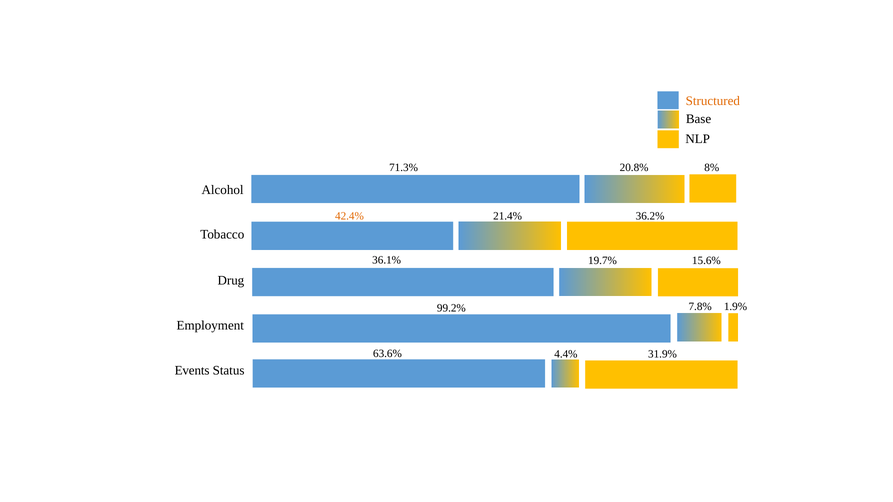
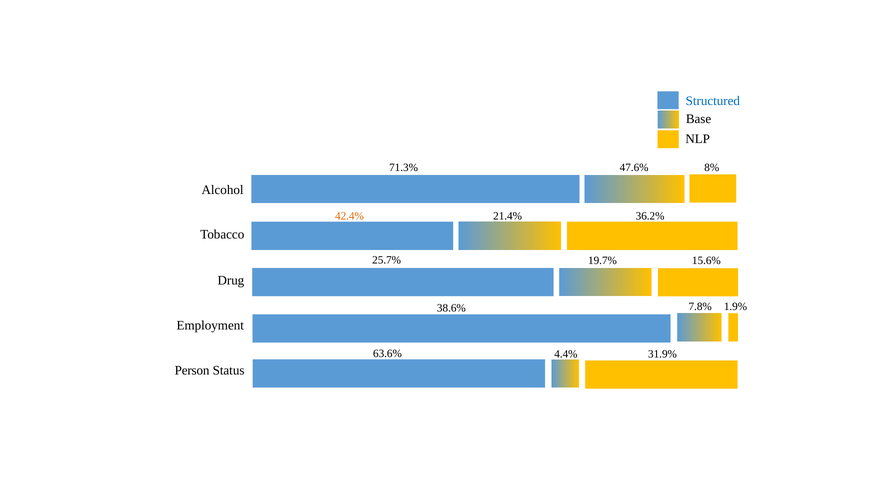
Structured colour: orange -> blue
20.8%: 20.8% -> 47.6%
36.1%: 36.1% -> 25.7%
99.2%: 99.2% -> 38.6%
Events: Events -> Person
